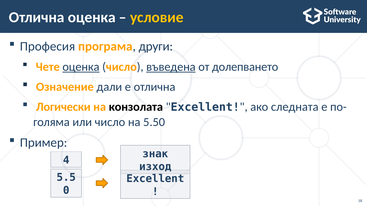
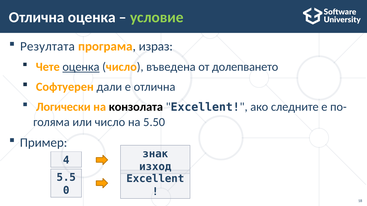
условие colour: yellow -> light green
Професия: Професия -> Резултата
други: други -> израз
въведена underline: present -> none
Означение: Означение -> Софтуерен
следната: следната -> следните
